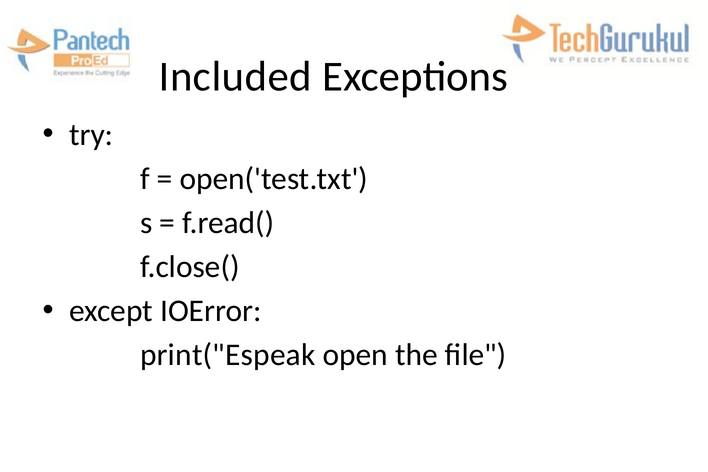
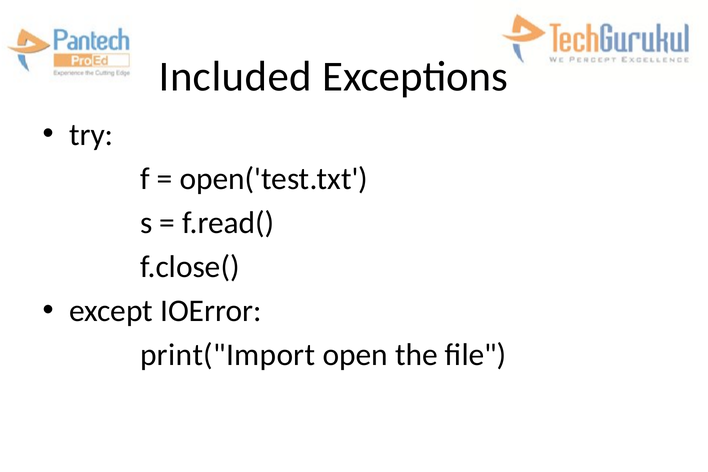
print("Espeak: print("Espeak -> print("Import
